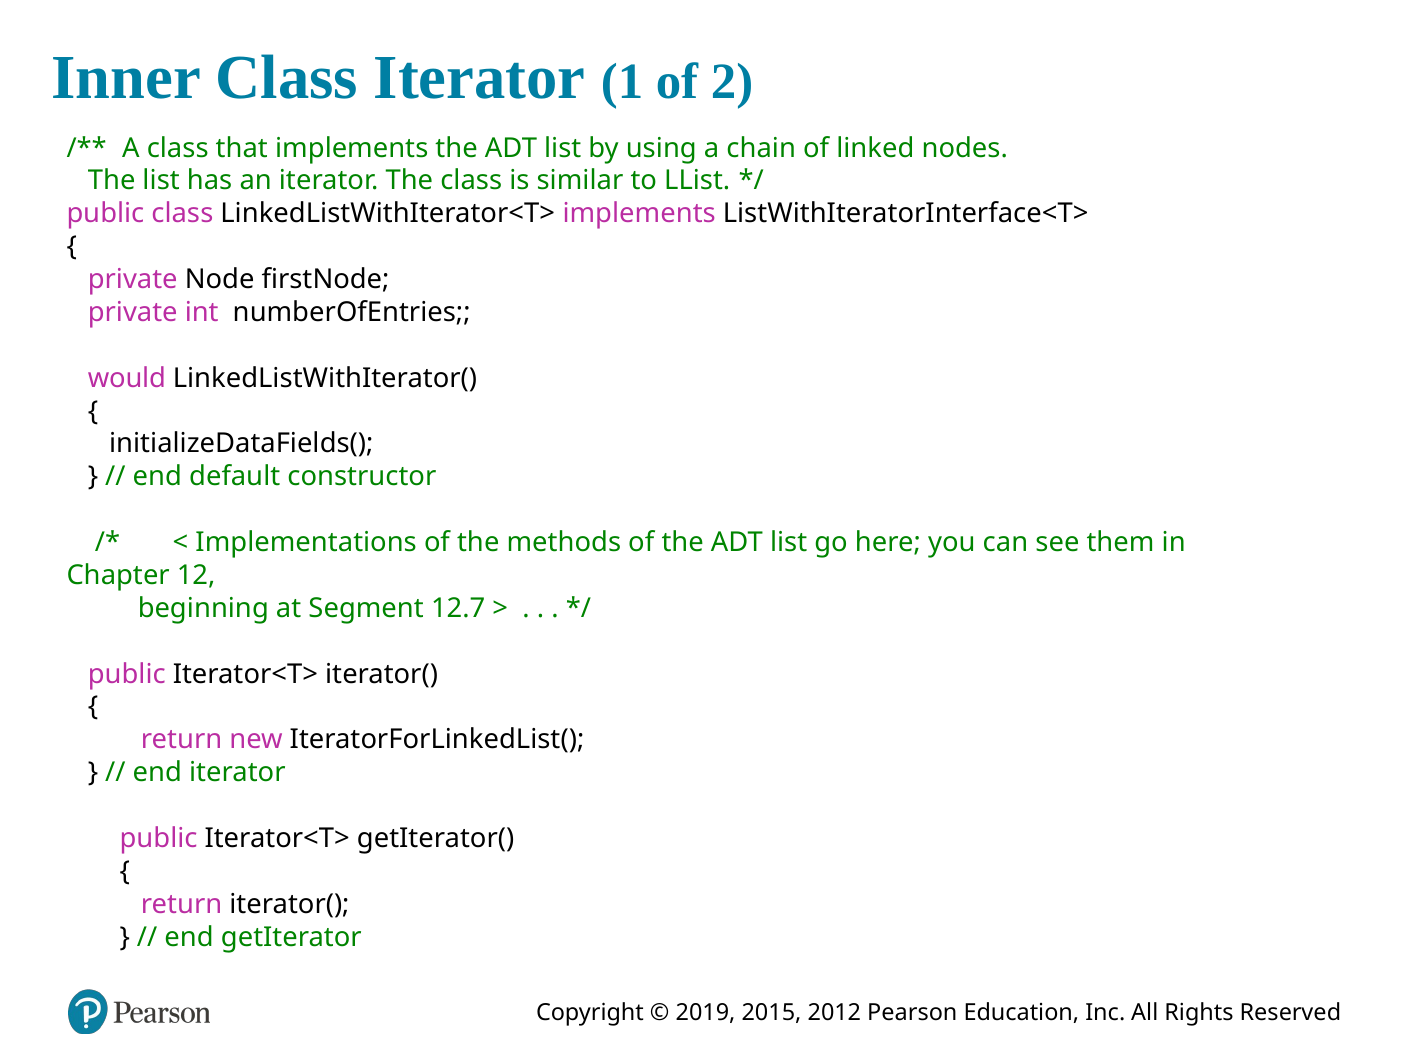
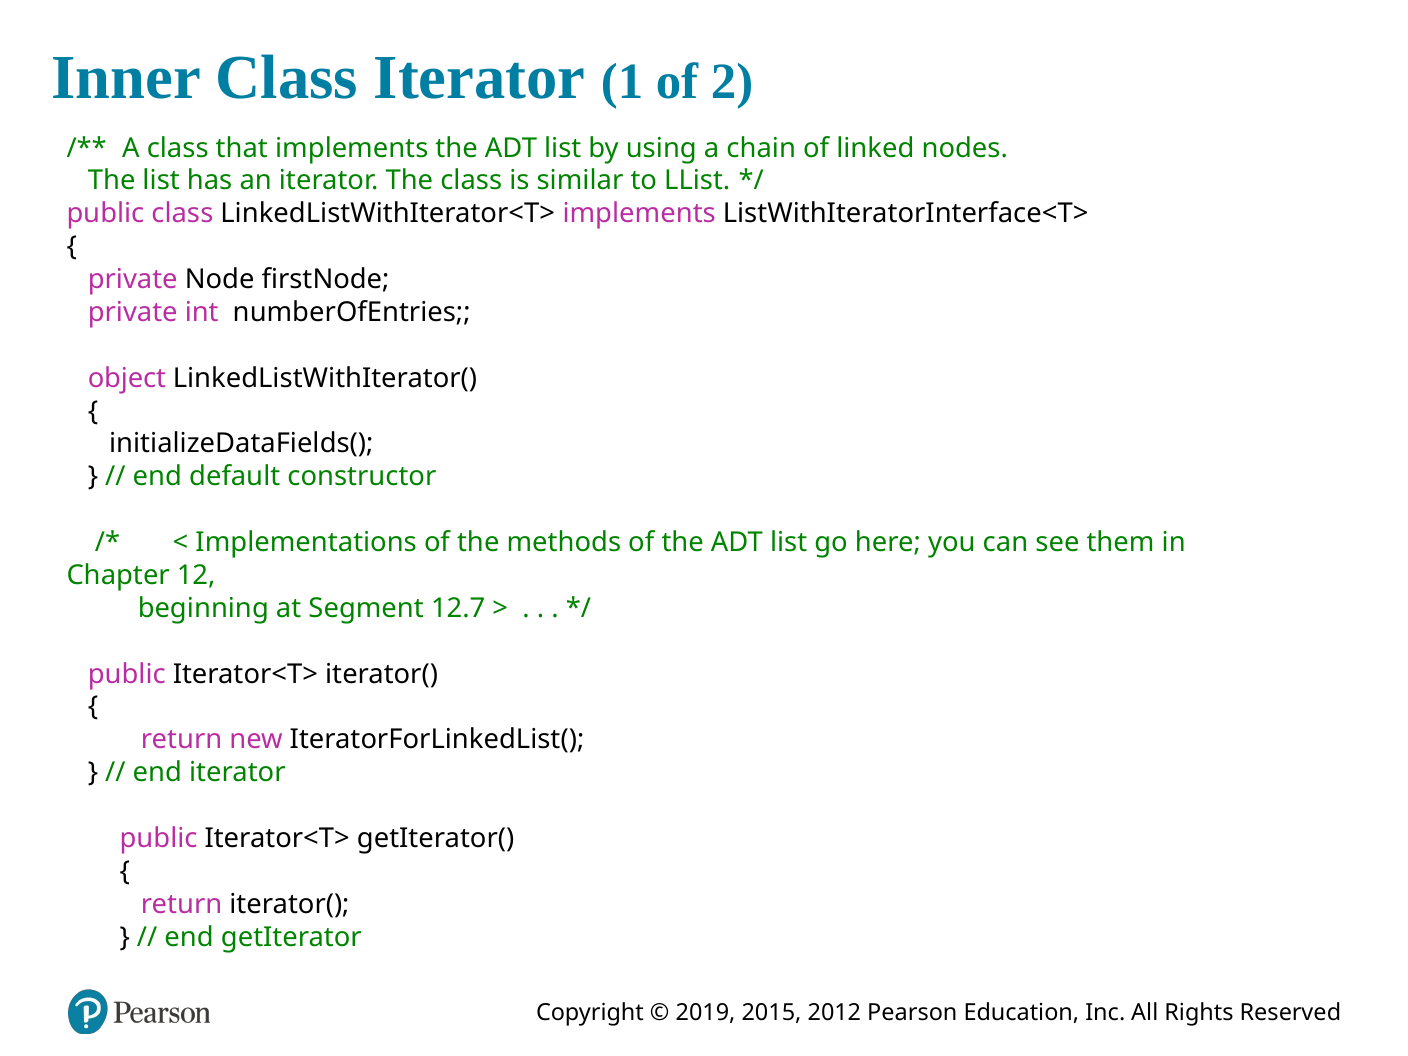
would: would -> object
